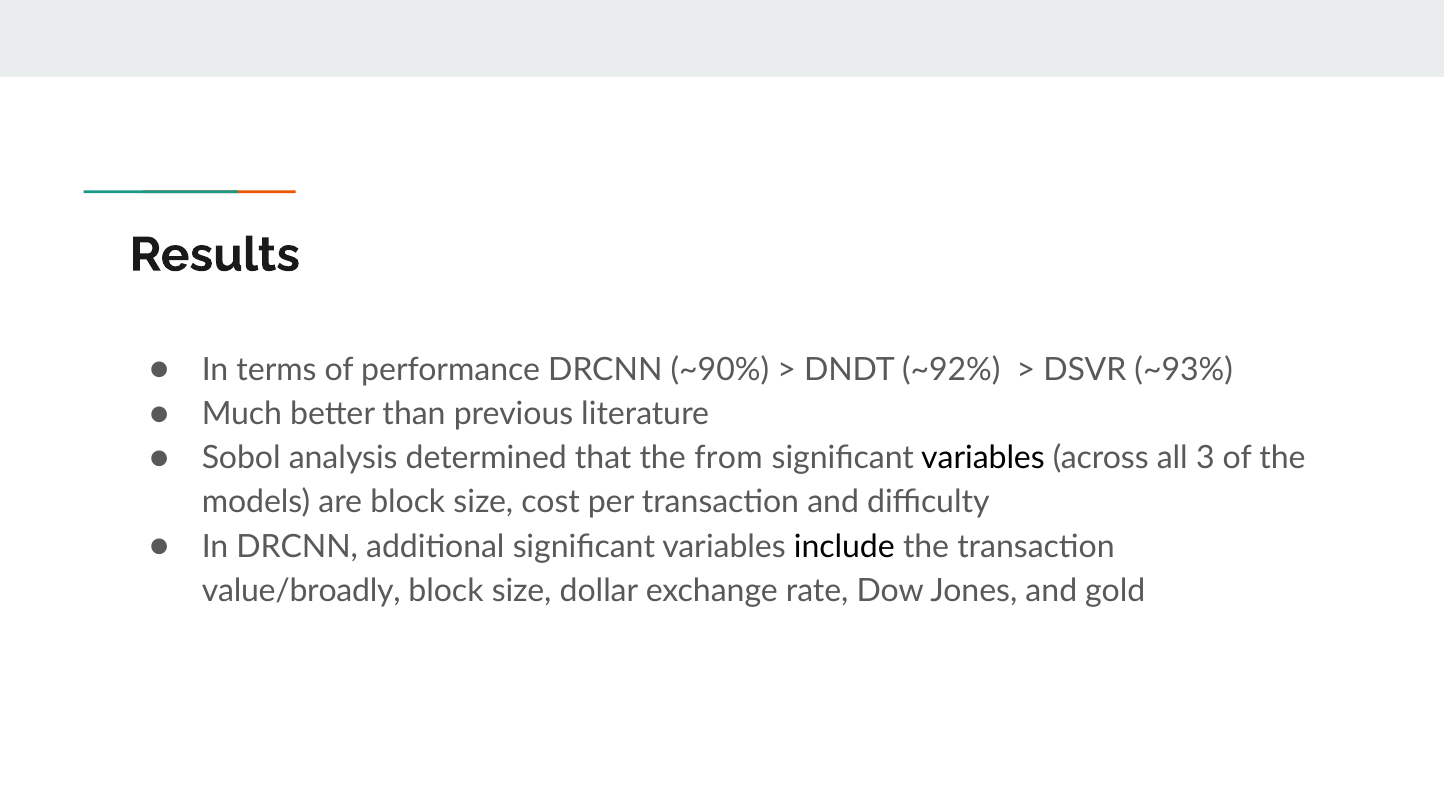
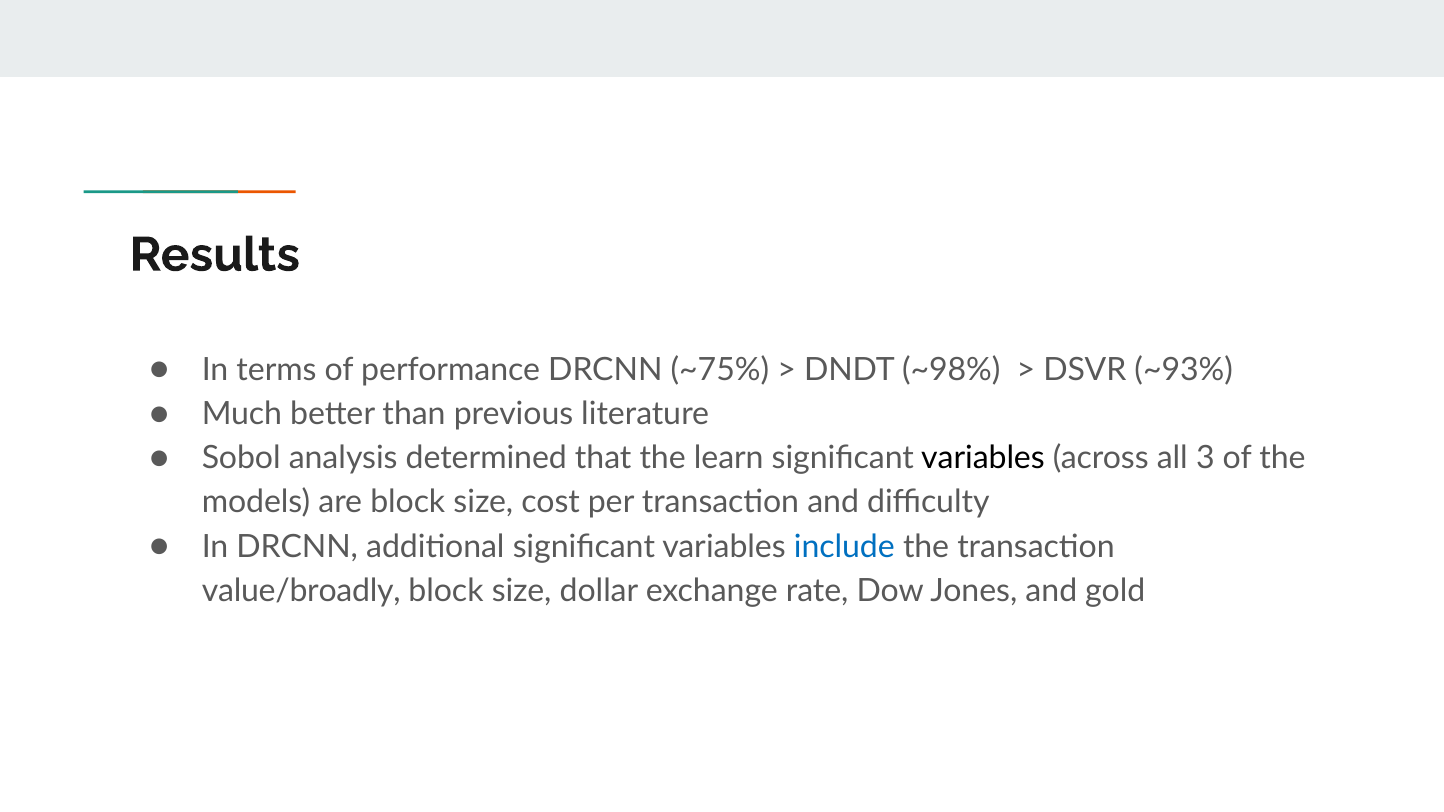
~90%: ~90% -> ~75%
~92%: ~92% -> ~98%
from: from -> learn
include colour: black -> blue
